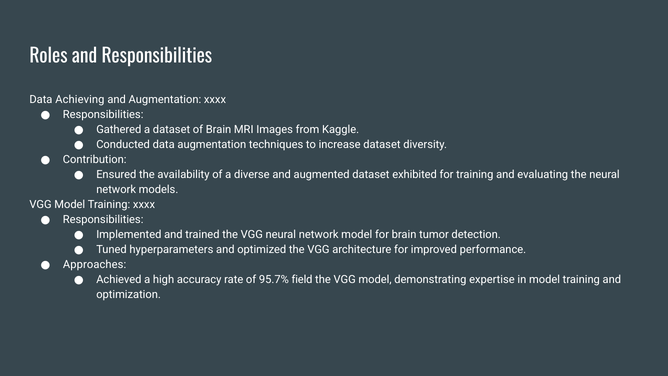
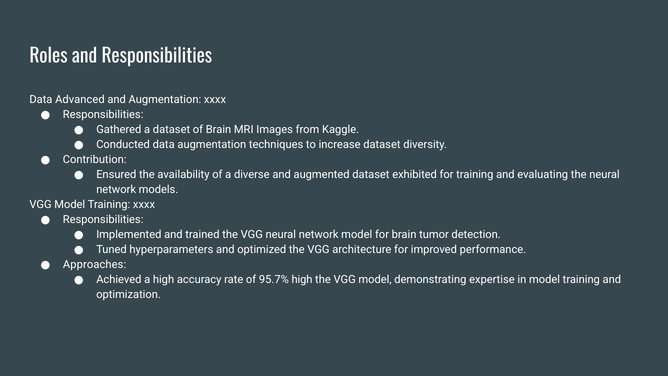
Achieving: Achieving -> Advanced
95.7% field: field -> high
